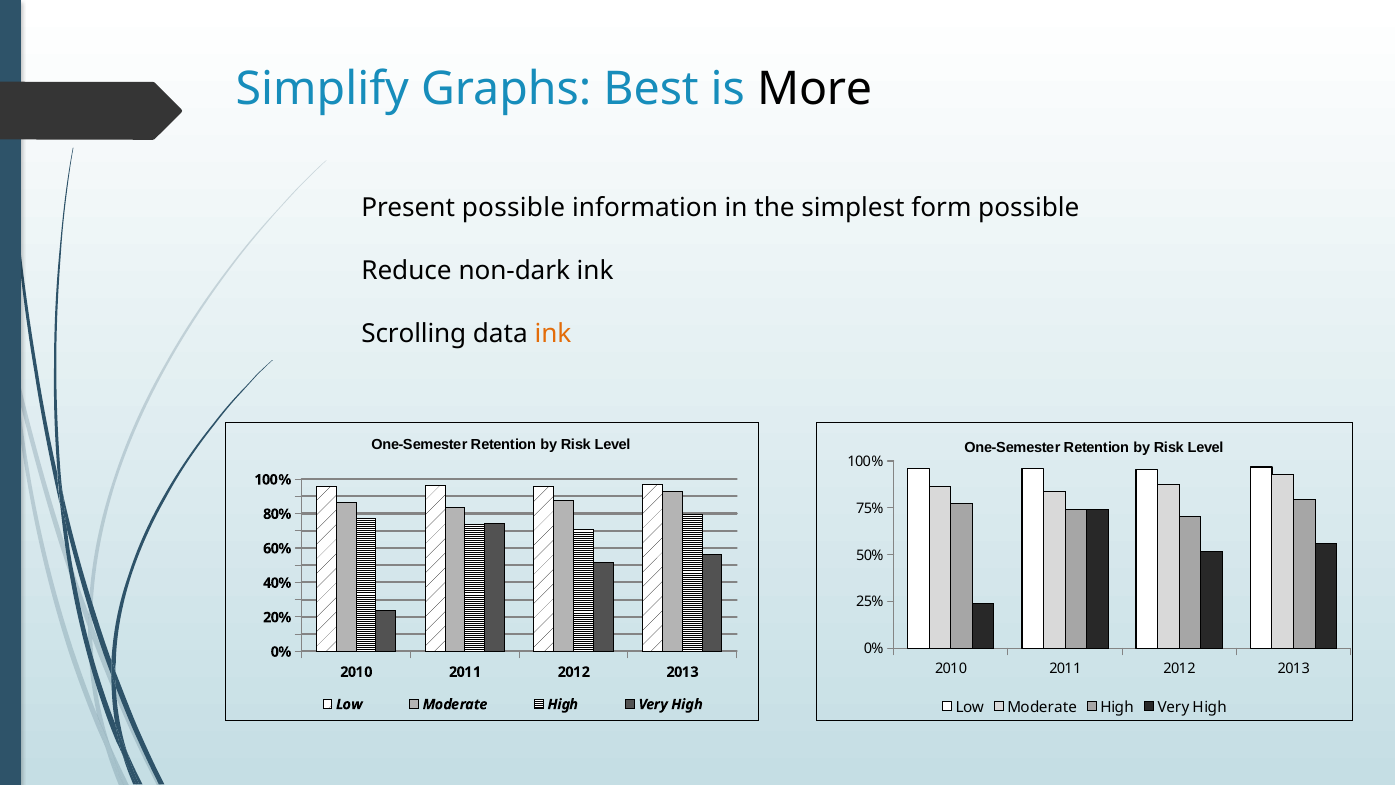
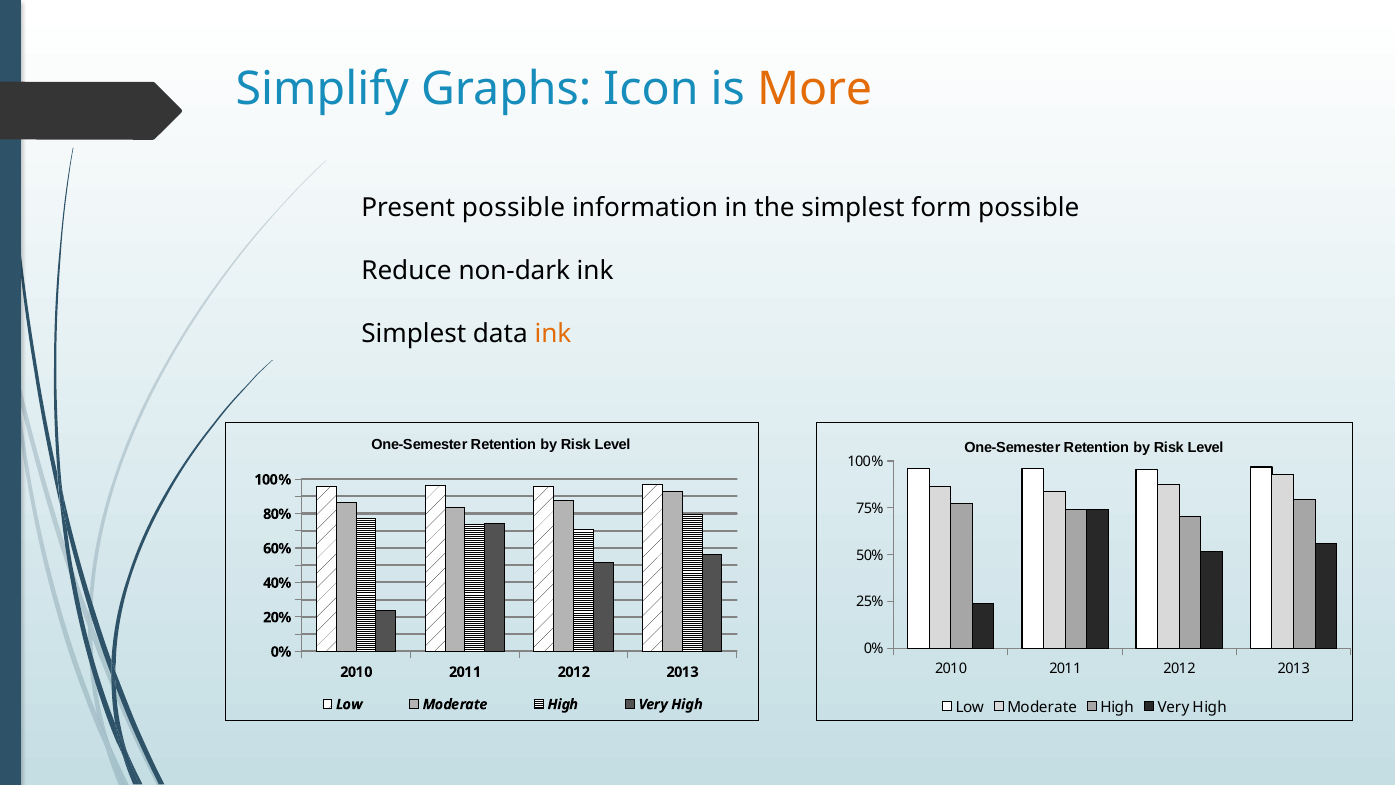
Best: Best -> Icon
More colour: black -> orange
Scrolling at (414, 333): Scrolling -> Simplest
